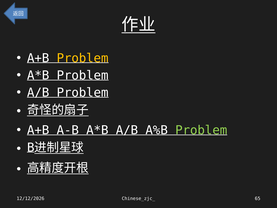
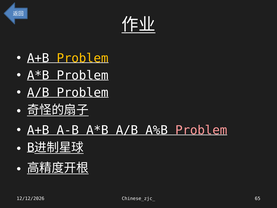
Problem at (201, 130) colour: light green -> pink
